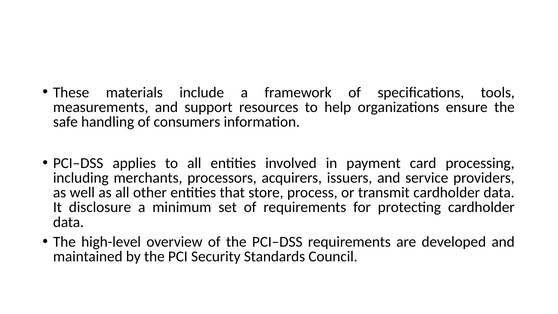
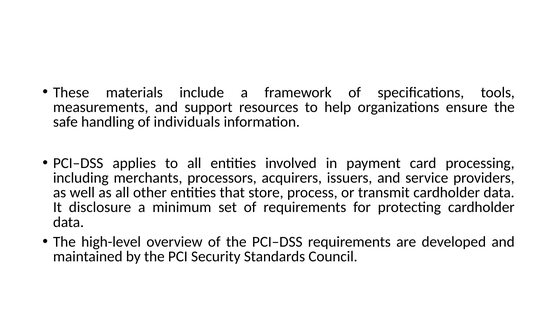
consumers: consumers -> individuals
